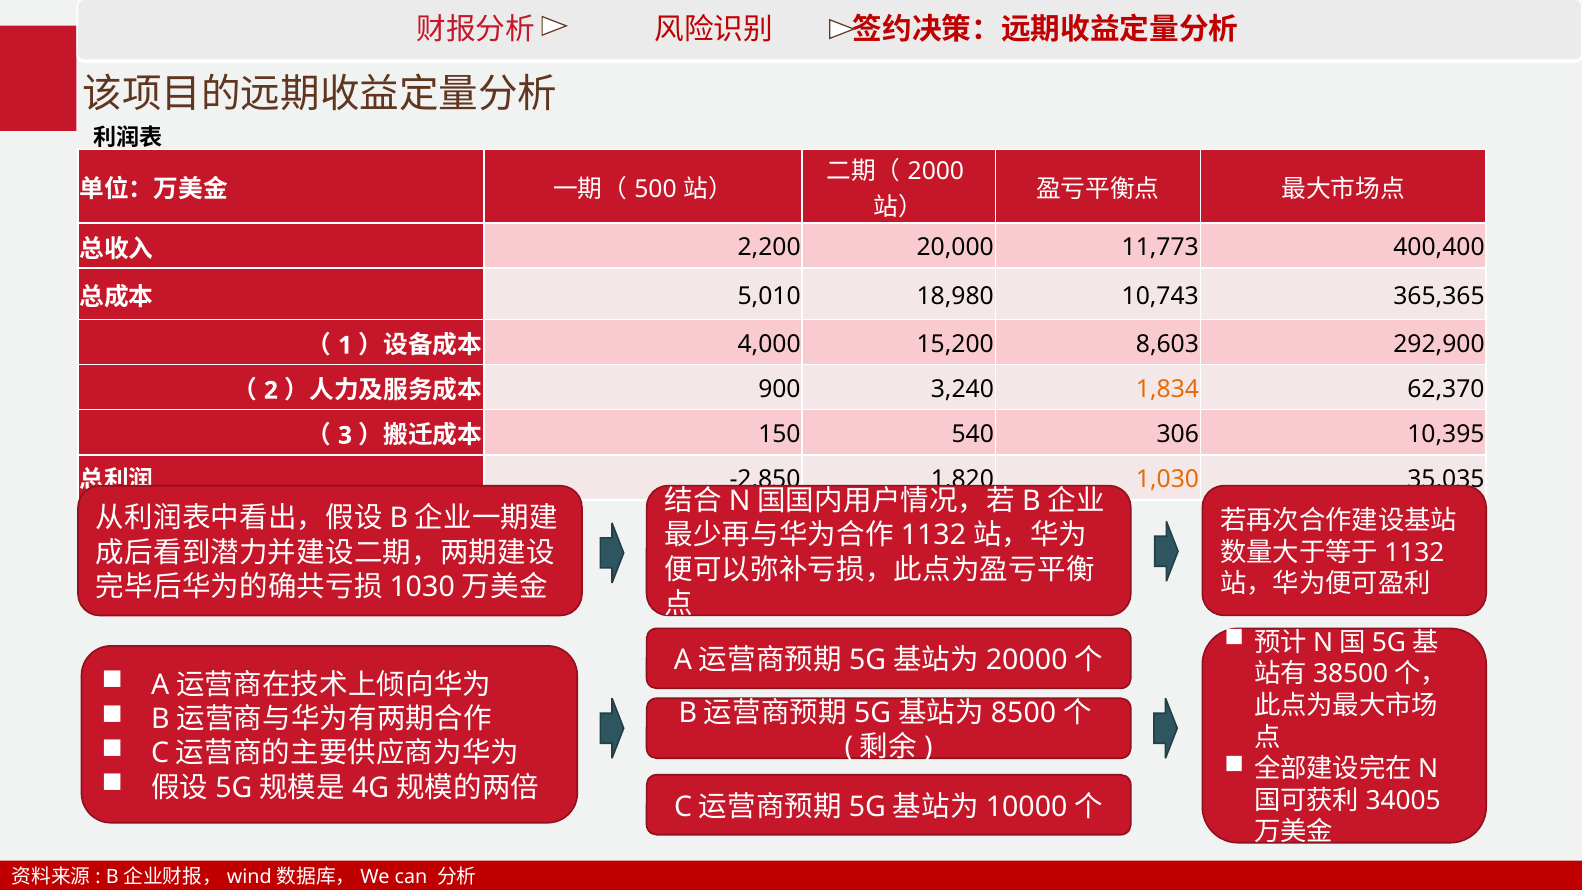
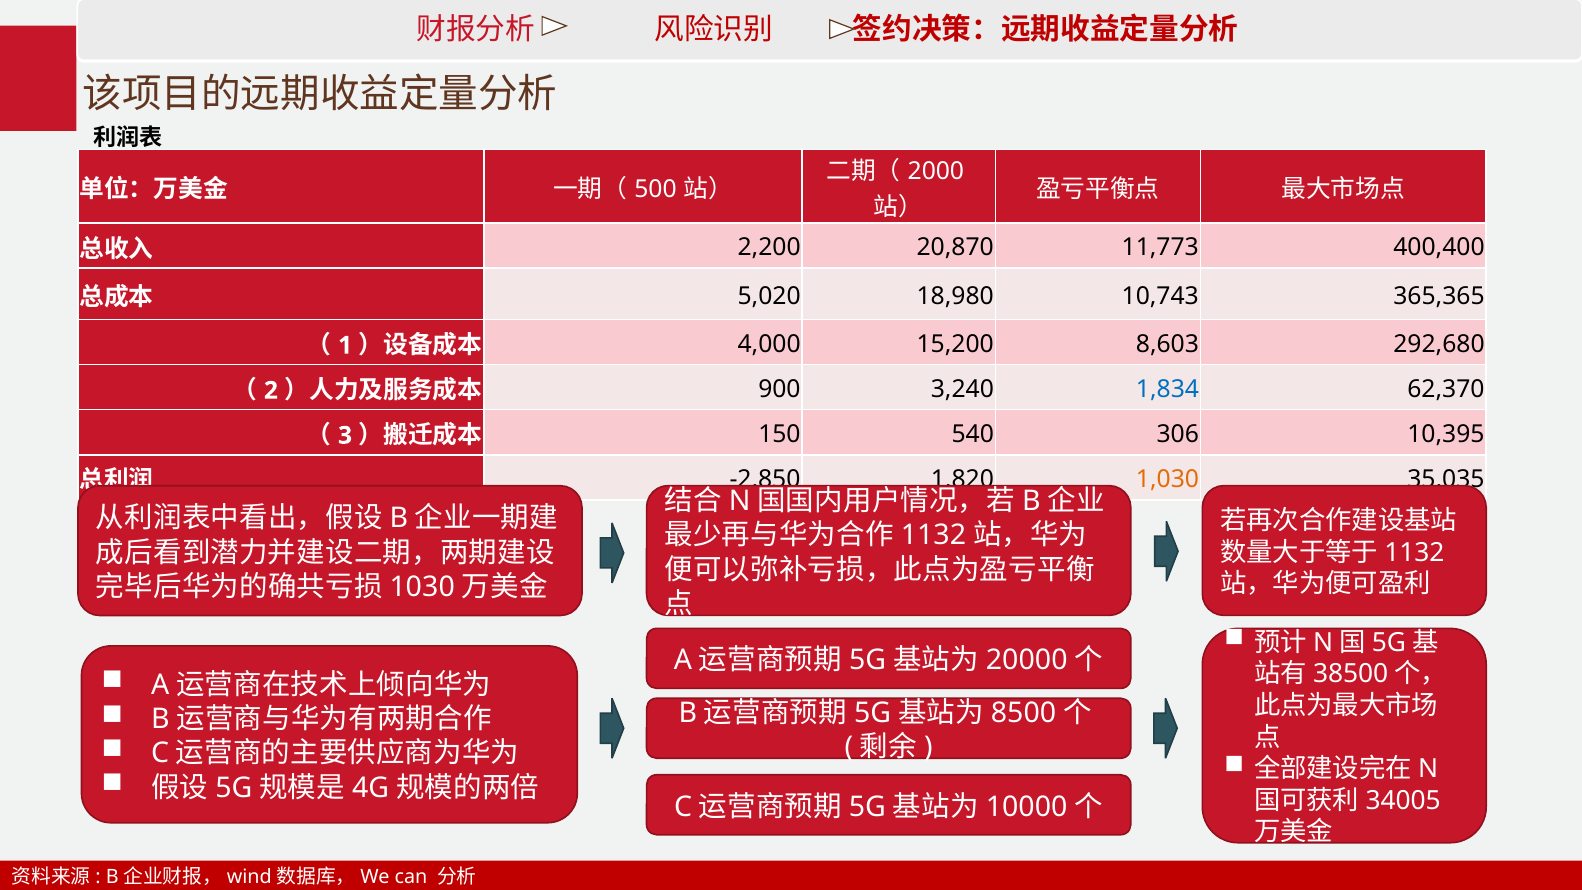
20,000: 20,000 -> 20,870
5,010: 5,010 -> 5,020
292,900: 292,900 -> 292,680
1,834 colour: orange -> blue
